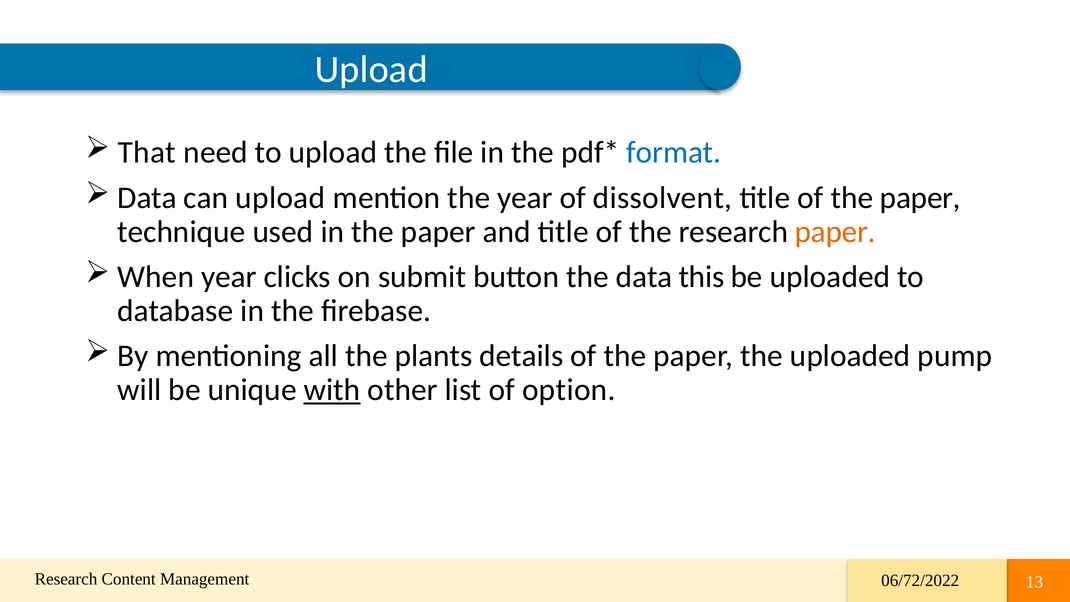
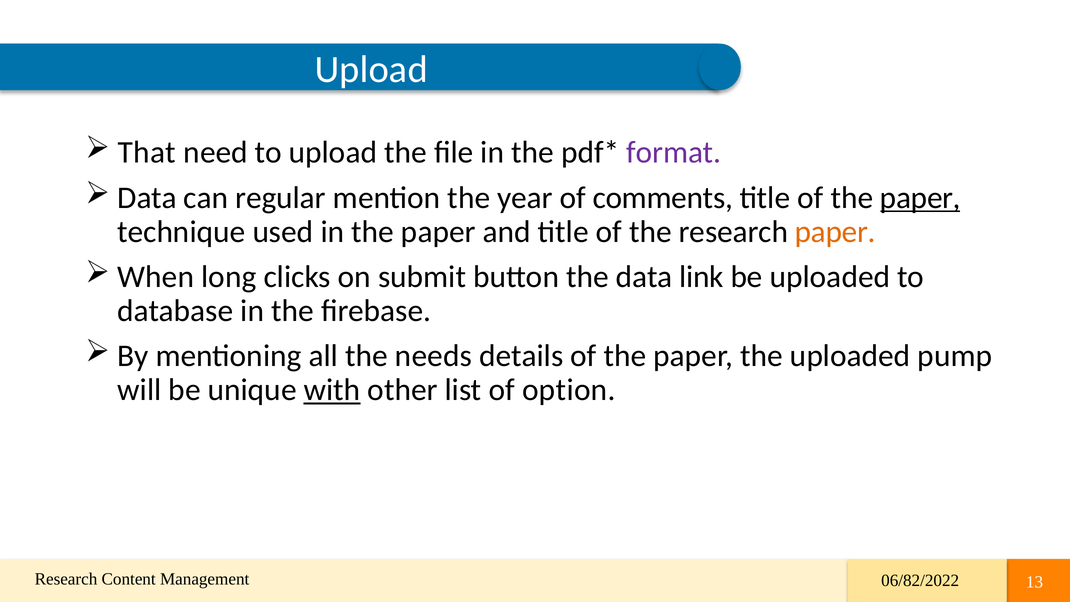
format colour: blue -> purple
can upload: upload -> regular
dissolvent: dissolvent -> comments
paper at (920, 198) underline: none -> present
When year: year -> long
this: this -> link
plants: plants -> needs
06/72/2022: 06/72/2022 -> 06/82/2022
